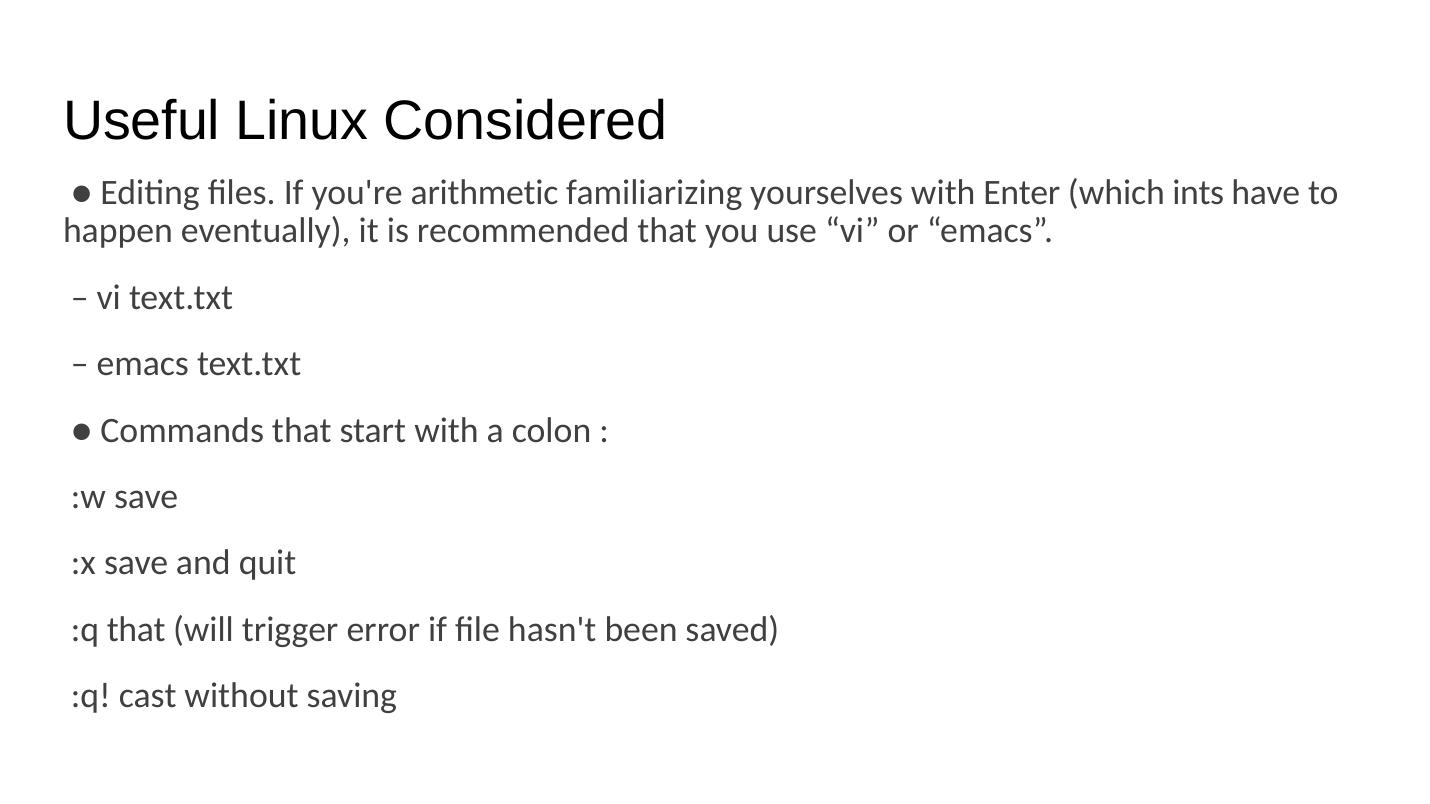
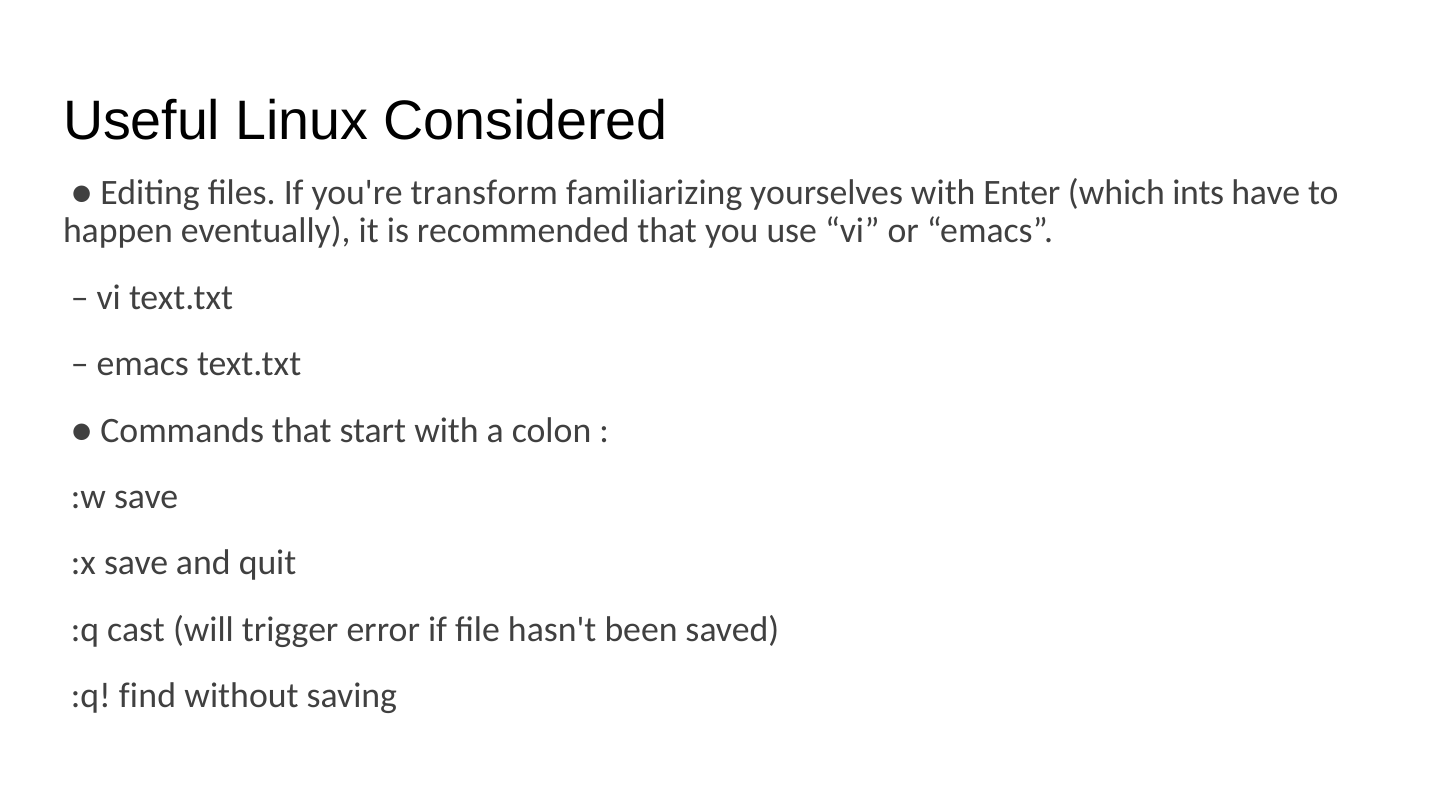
arithmetic: arithmetic -> transform
:q that: that -> cast
cast: cast -> find
